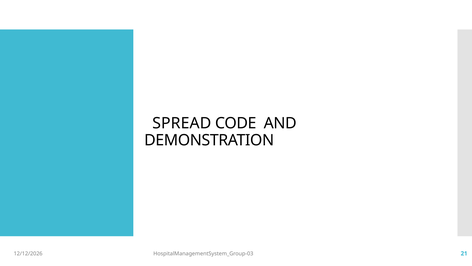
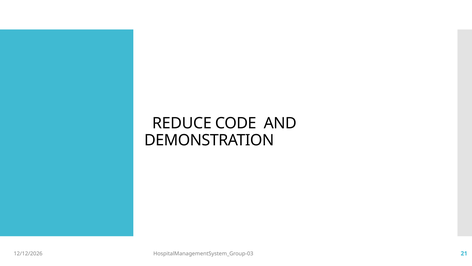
SPREAD: SPREAD -> REDUCE
